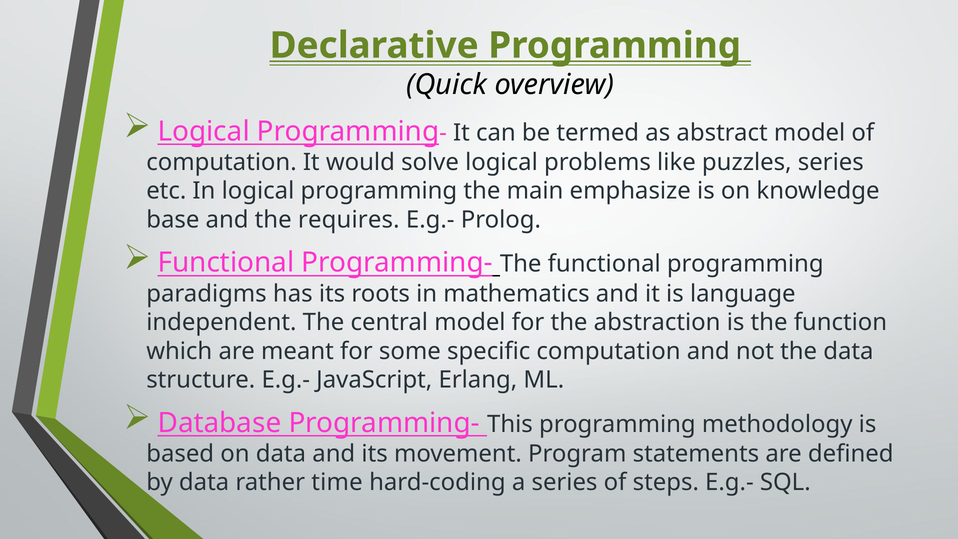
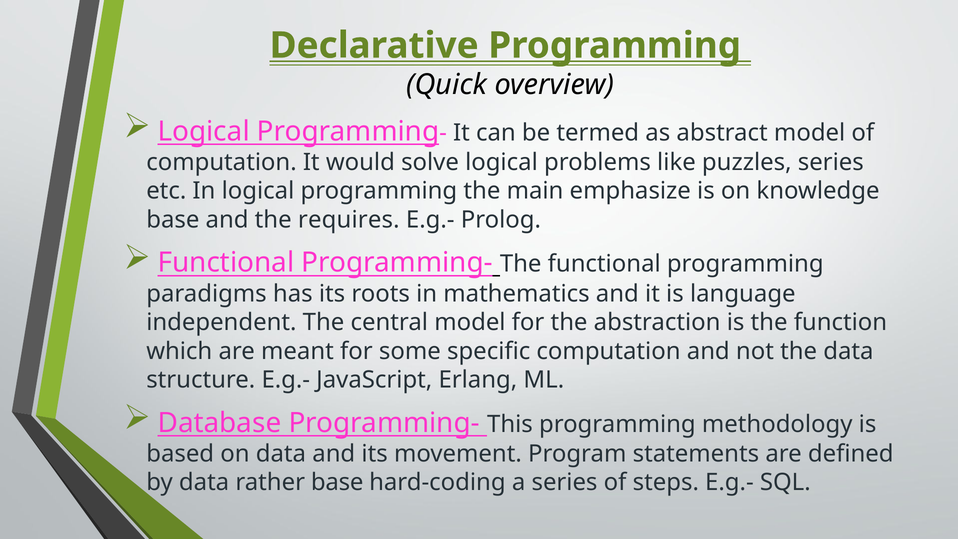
rather time: time -> base
